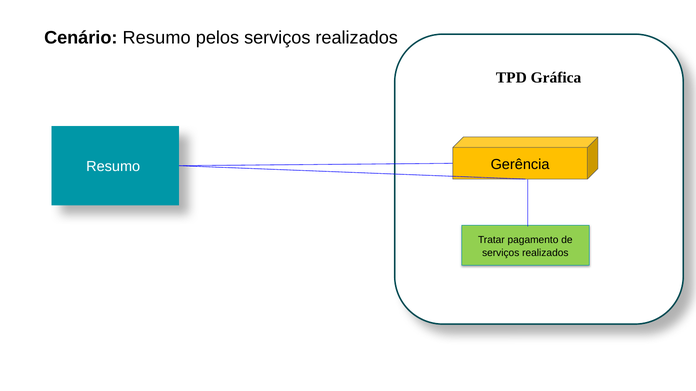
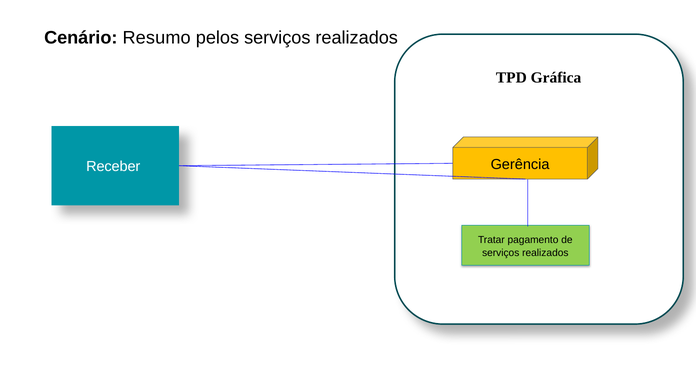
Resumo at (113, 167): Resumo -> Receber
